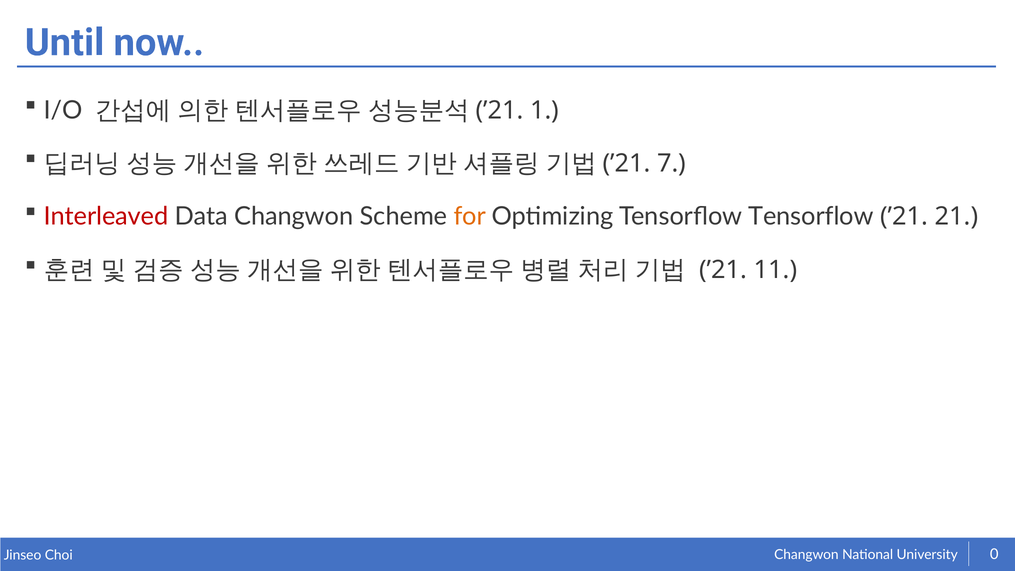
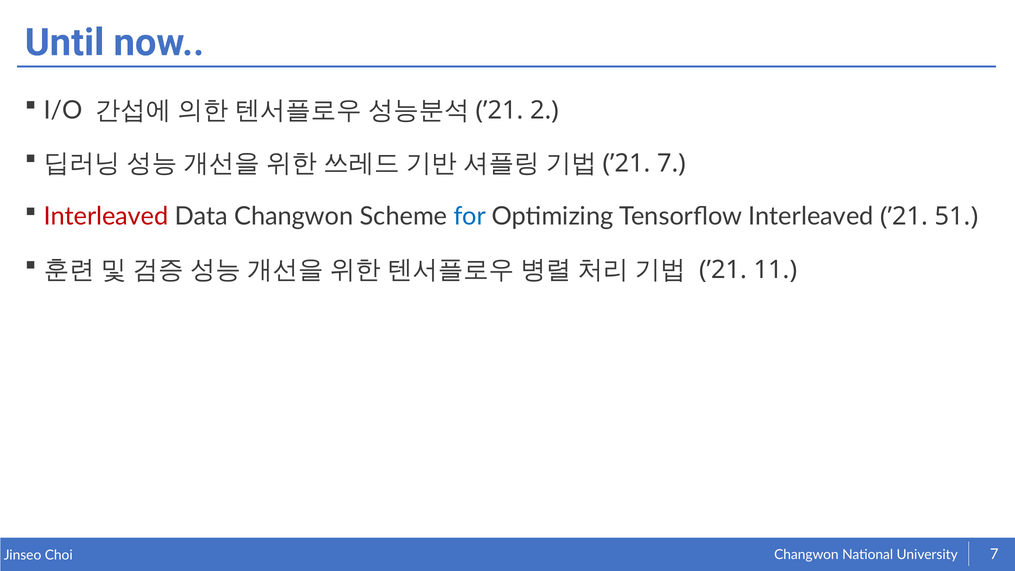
1: 1 -> 2
for colour: orange -> blue
Tensorflow Tensorflow: Tensorflow -> Interleaved
21: 21 -> 51
0 at (994, 554): 0 -> 7
